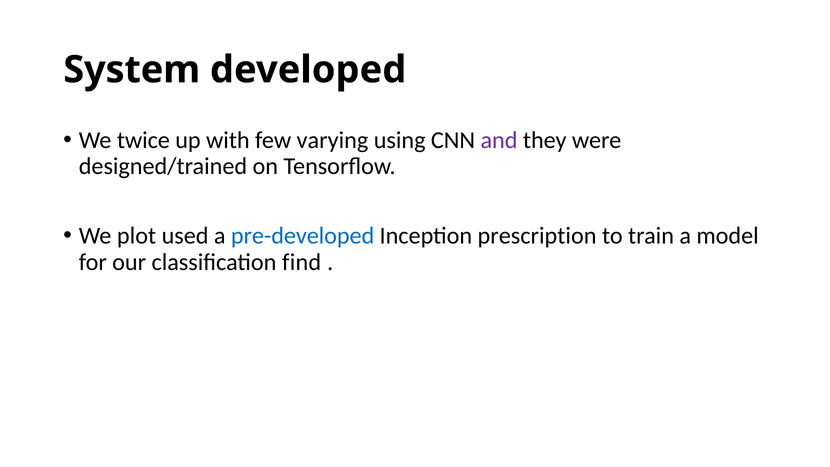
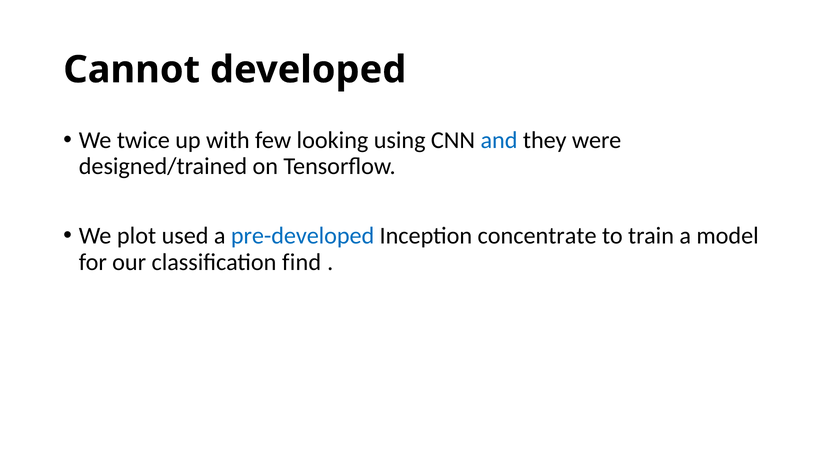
System: System -> Cannot
varying: varying -> looking
and colour: purple -> blue
prescription: prescription -> concentrate
